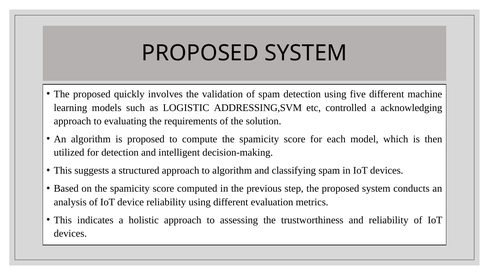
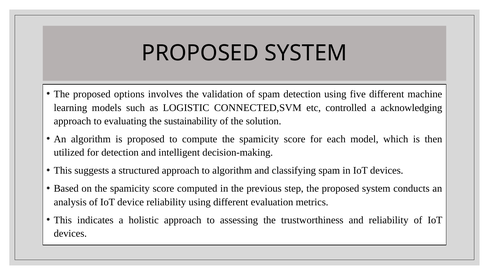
quickly: quickly -> options
ADDRESSING,SVM: ADDRESSING,SVM -> CONNECTED,SVM
requirements: requirements -> sustainability
